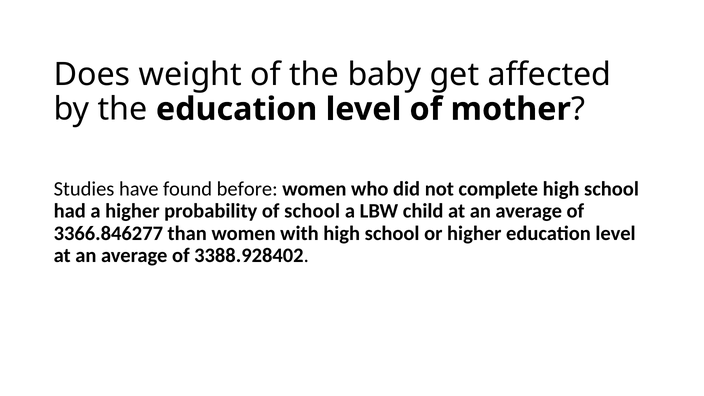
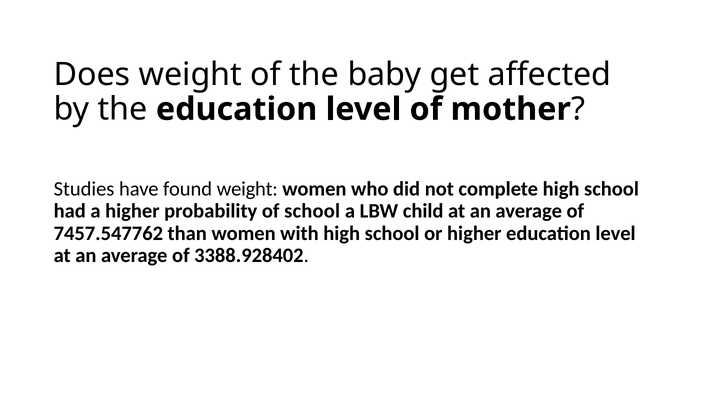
found before: before -> weight
3366.846277: 3366.846277 -> 7457.547762
